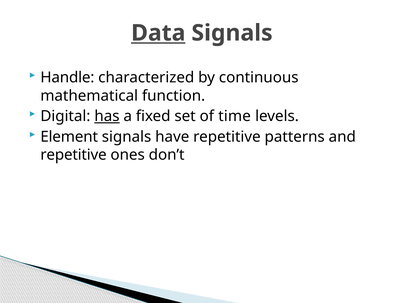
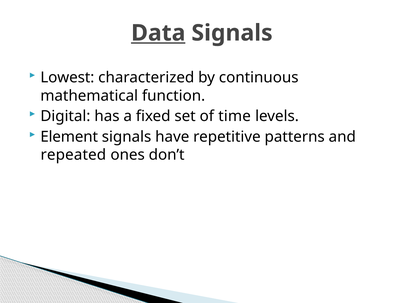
Handle: Handle -> Lowest
has underline: present -> none
repetitive at (74, 155): repetitive -> repeated
